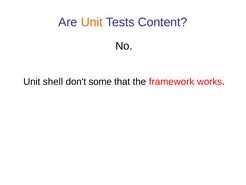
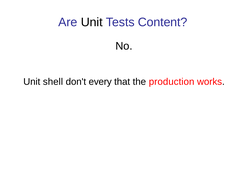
Unit at (92, 22) colour: orange -> black
some: some -> every
framework: framework -> production
